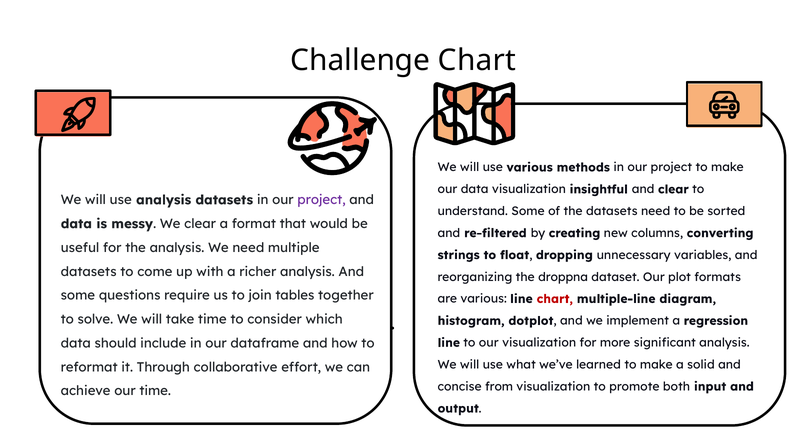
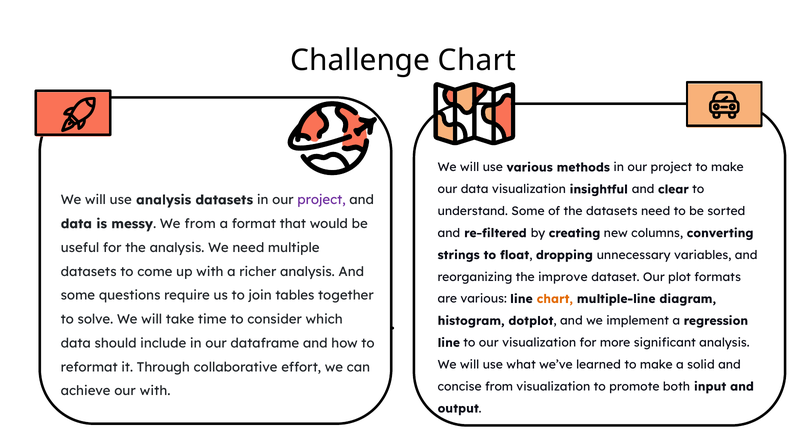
We clear: clear -> from
droppna: droppna -> improve
chart at (555, 299) colour: red -> orange
our time: time -> with
